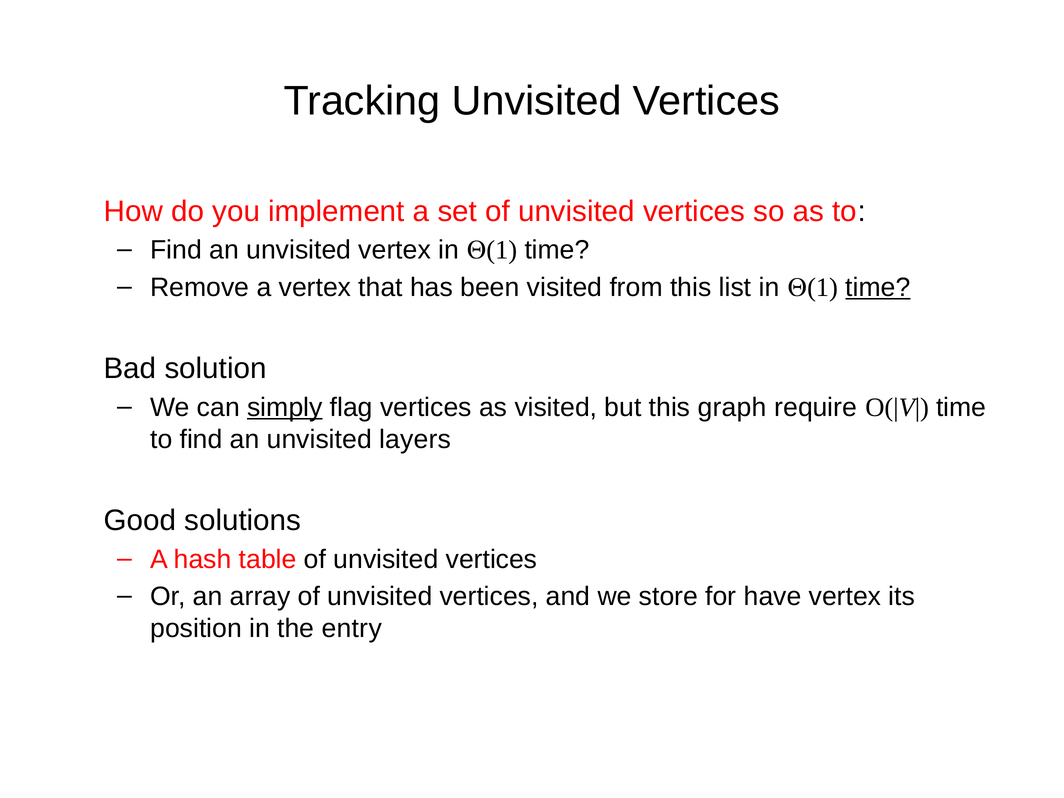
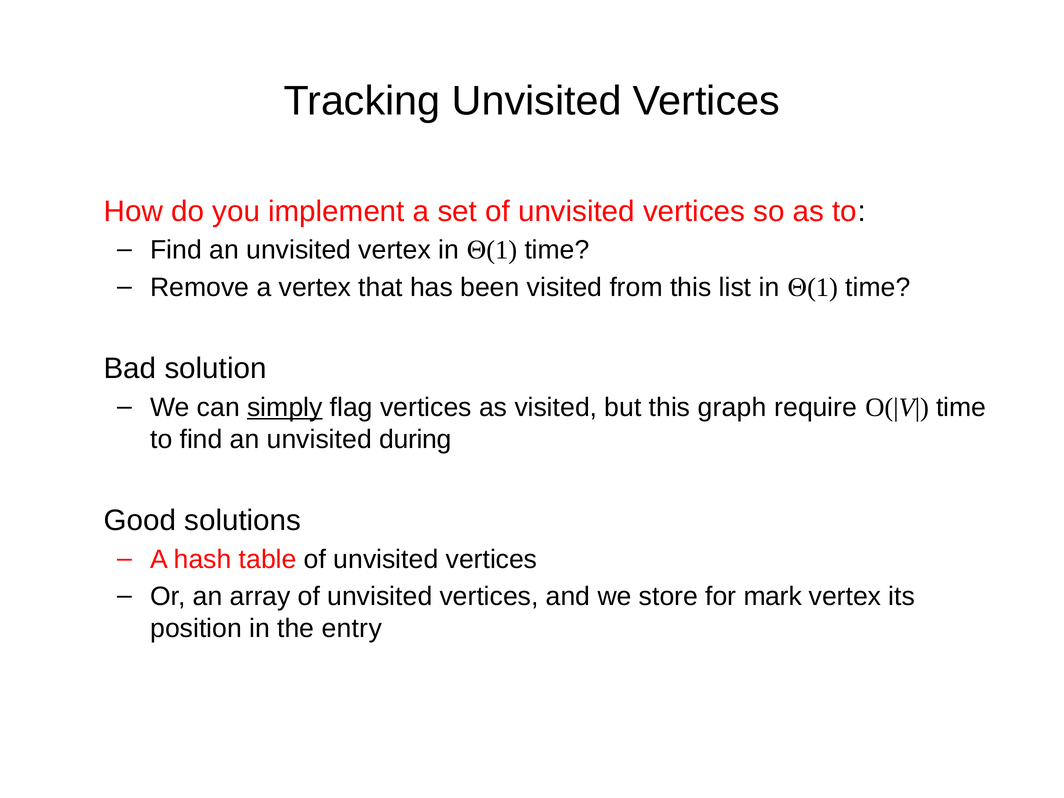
time at (878, 287) underline: present -> none
layers: layers -> during
have: have -> mark
